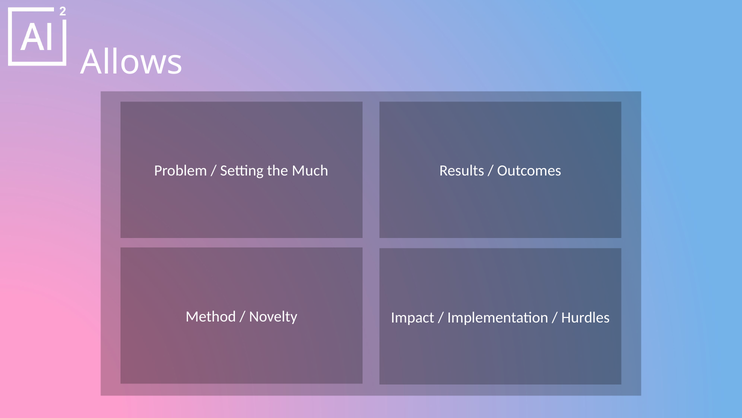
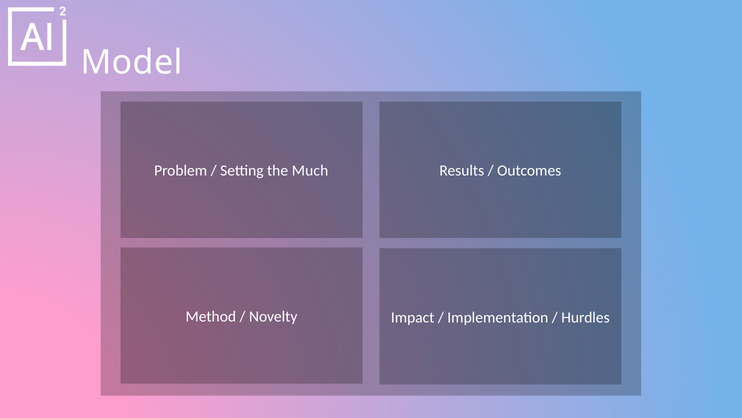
Allows: Allows -> Model
